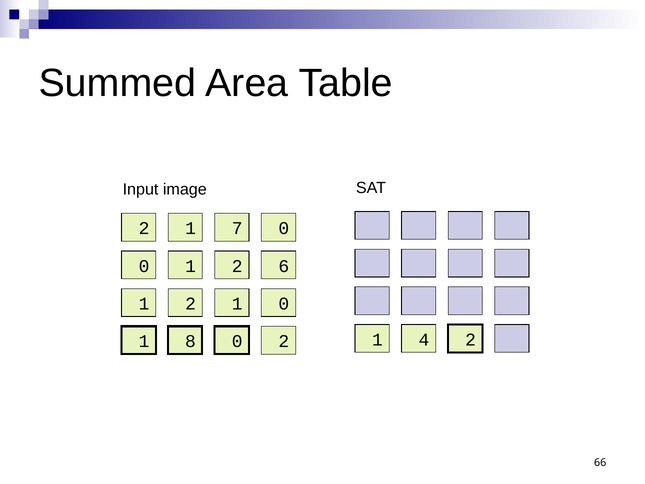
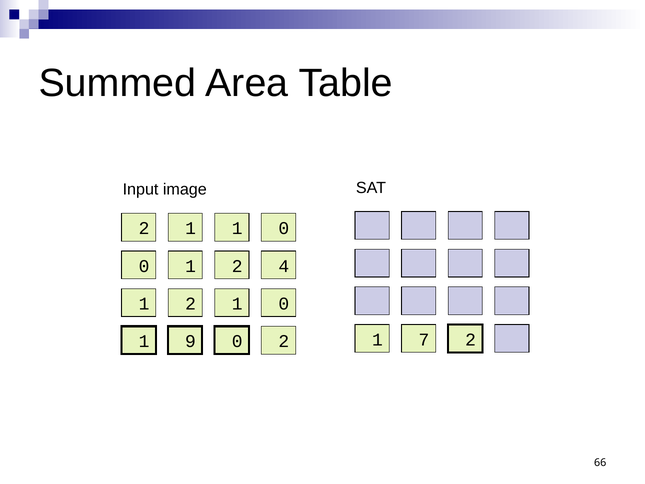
1 7: 7 -> 1
6: 6 -> 4
4: 4 -> 7
8: 8 -> 9
